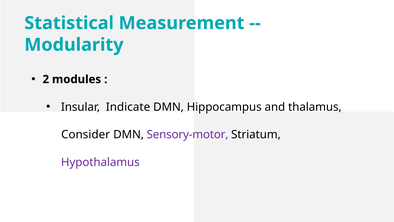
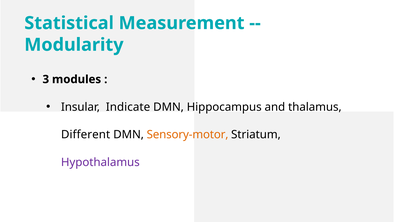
2: 2 -> 3
Consider: Consider -> Different
Sensory-motor colour: purple -> orange
